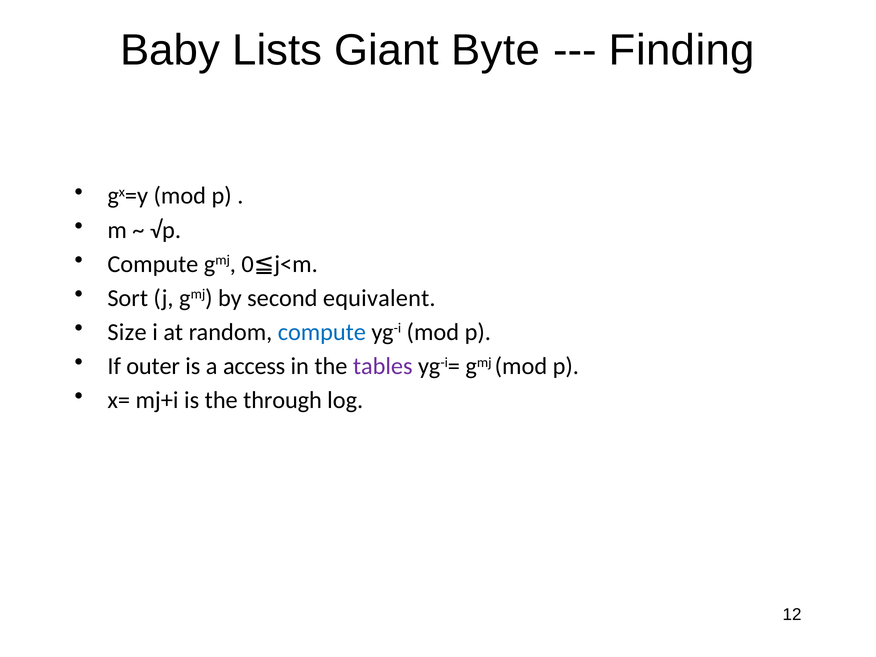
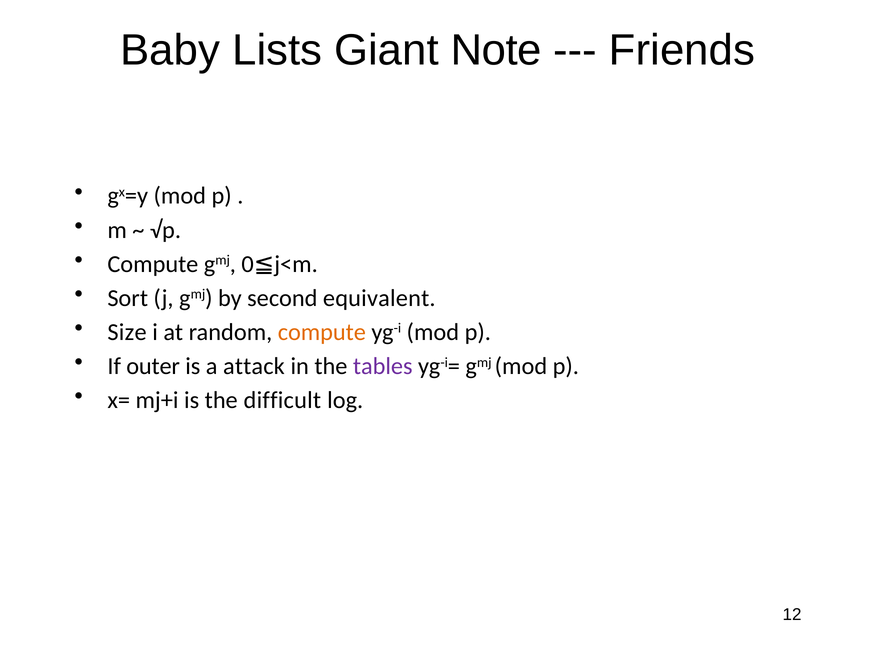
Byte: Byte -> Note
Finding: Finding -> Friends
compute at (322, 332) colour: blue -> orange
access: access -> attack
through: through -> difficult
